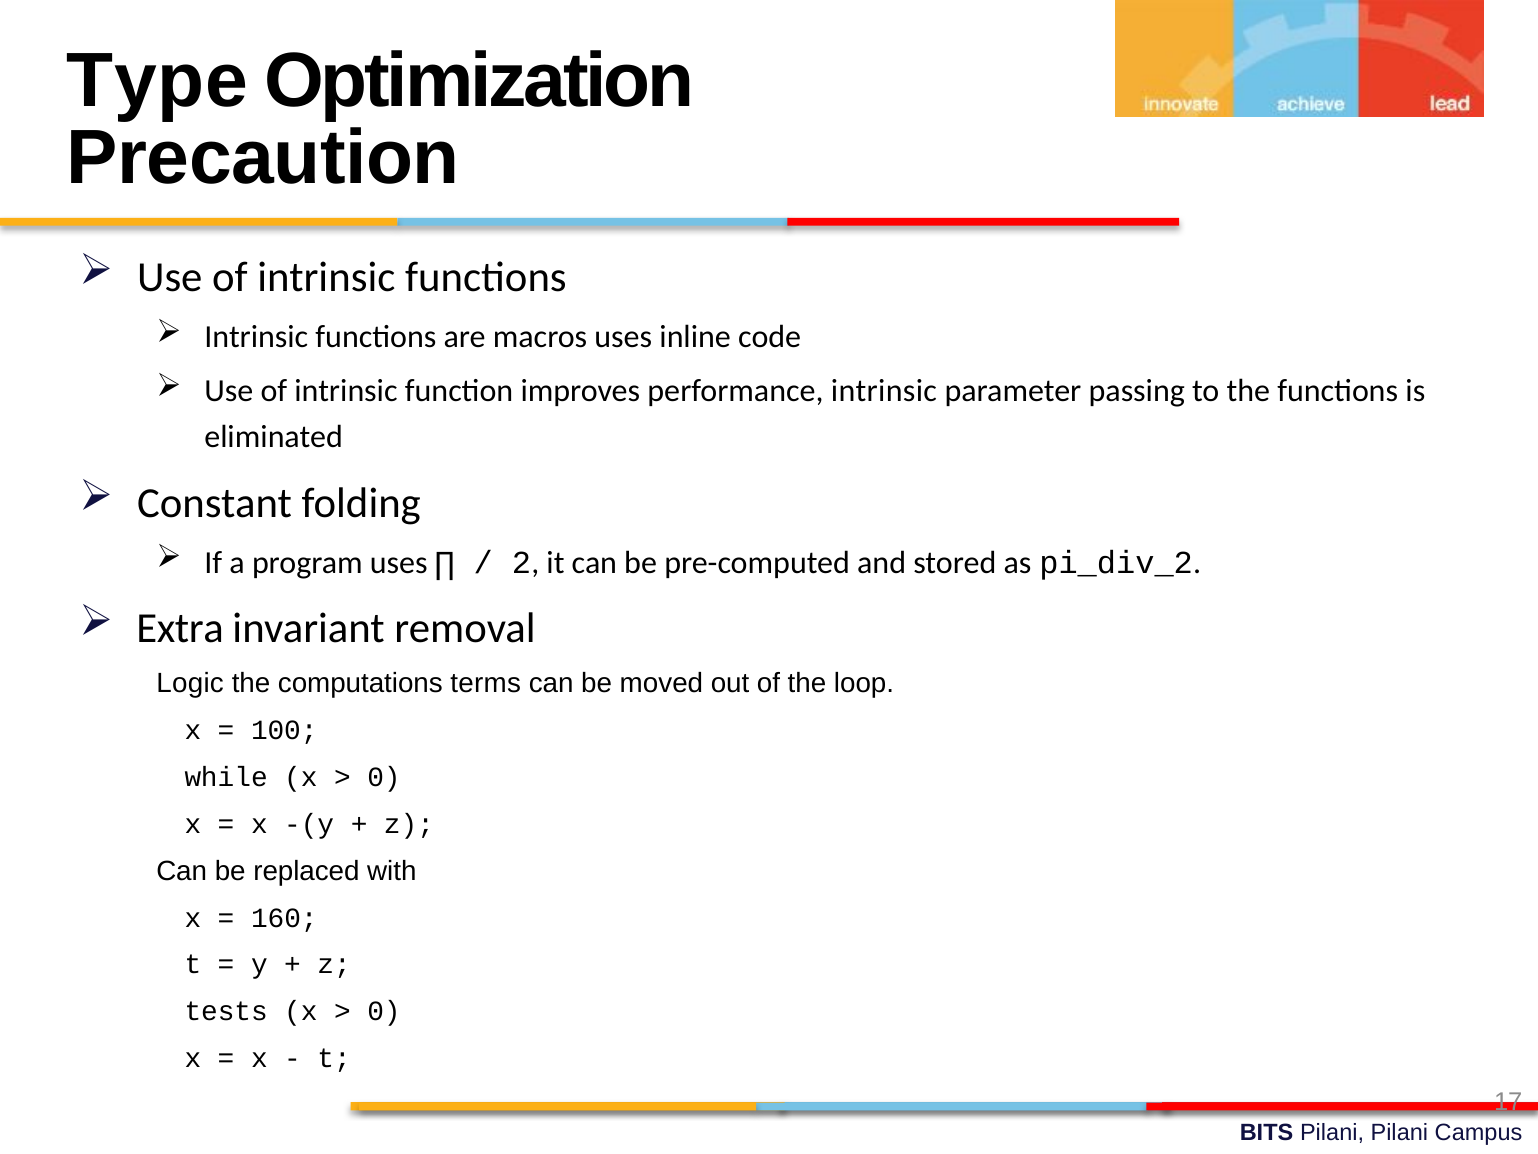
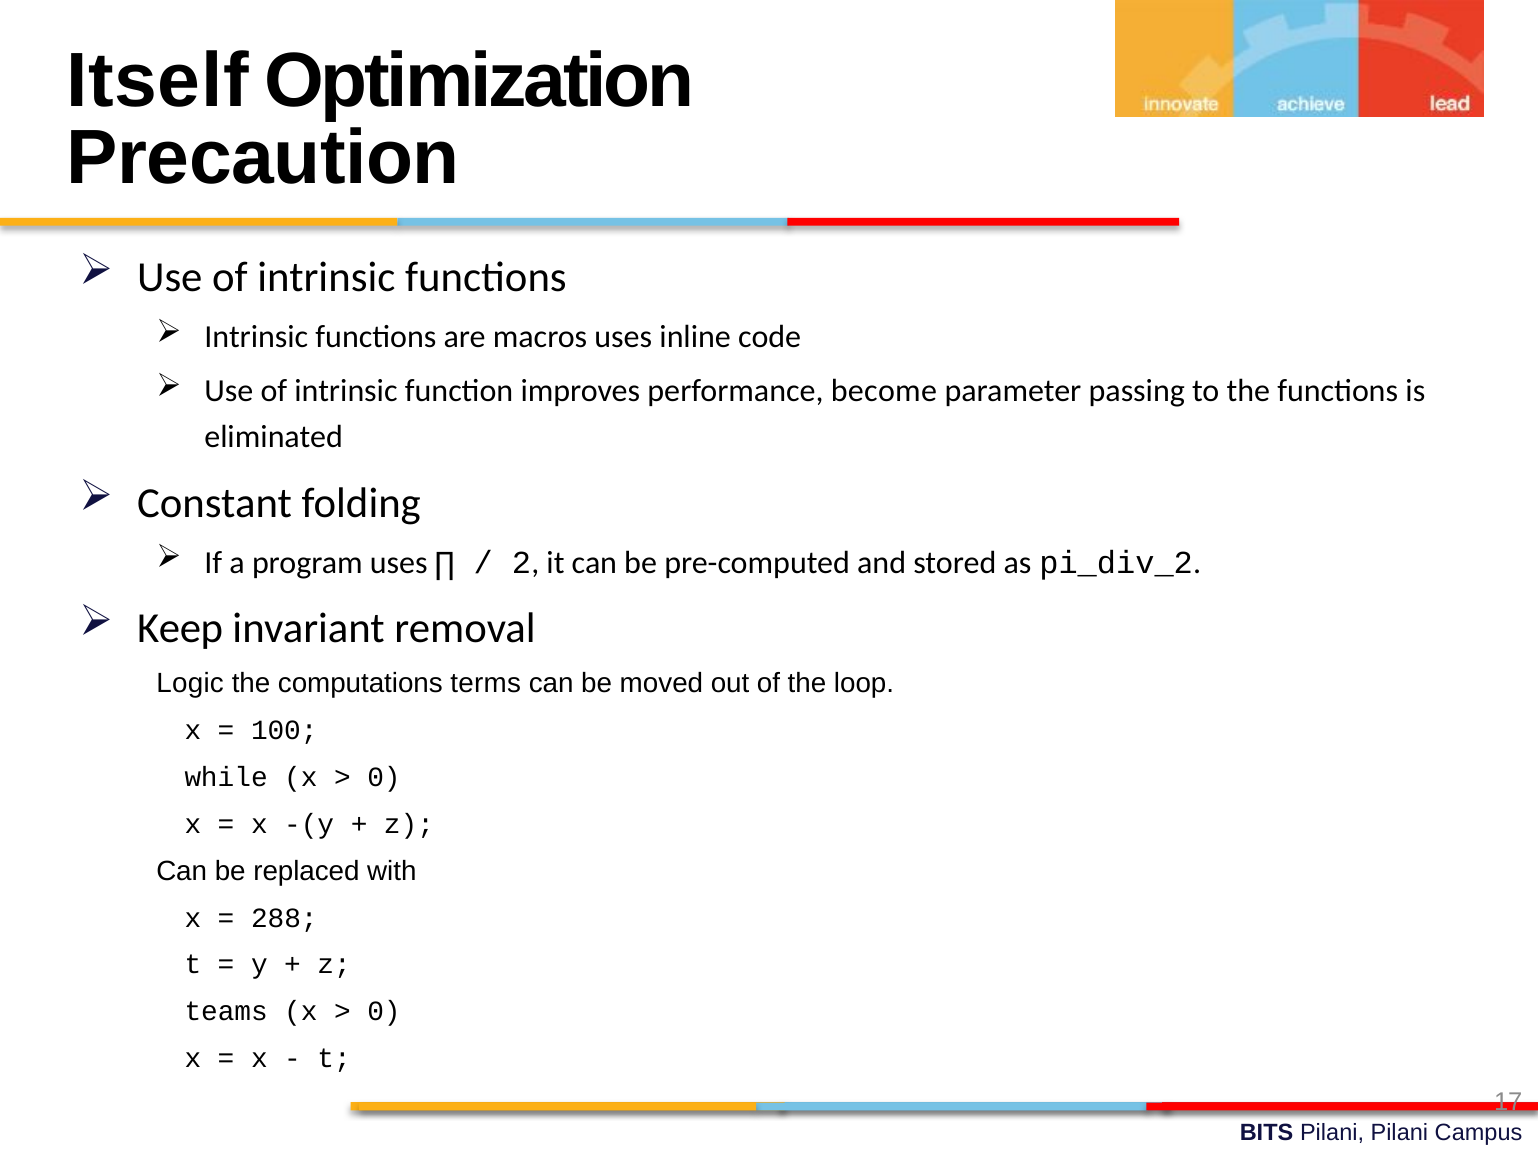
Type: Type -> Itself
performance intrinsic: intrinsic -> become
Extra: Extra -> Keep
160: 160 -> 288
tests: tests -> teams
